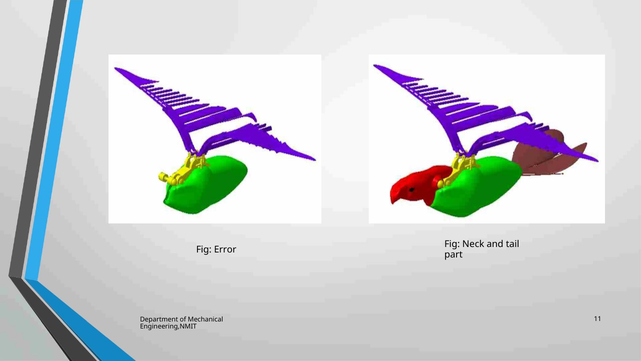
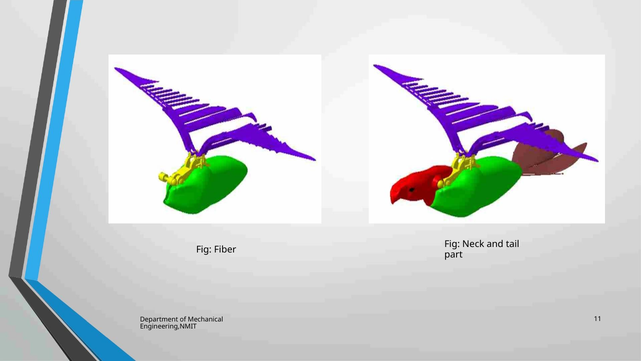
Error: Error -> Fiber
